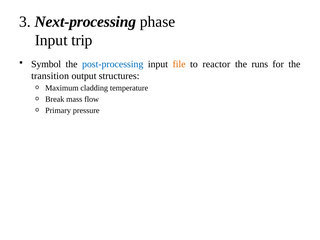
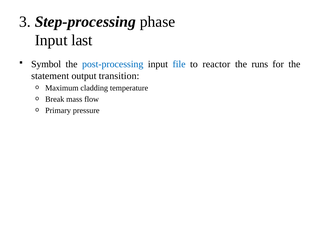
Next-processing: Next-processing -> Step-processing
trip: trip -> last
file colour: orange -> blue
transition: transition -> statement
structures: structures -> transition
